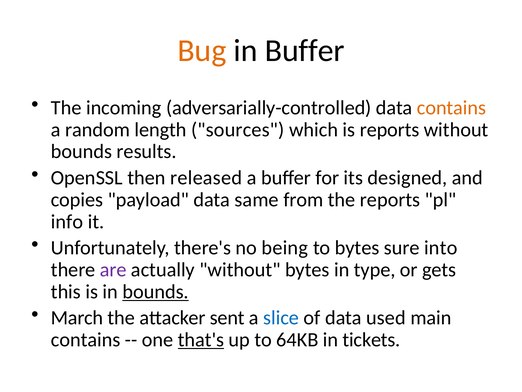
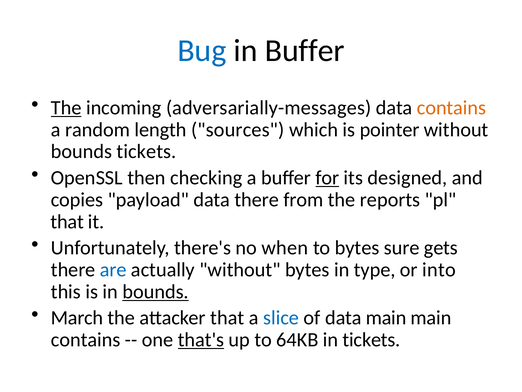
Bug colour: orange -> blue
The at (66, 108) underline: none -> present
adversarially-controlled: adversarially-controlled -> adversarially-messages
is reports: reports -> pointer
bounds results: results -> tickets
released: released -> checking
for underline: none -> present
data same: same -> there
info at (67, 221): info -> that
being: being -> when
into: into -> gets
are colour: purple -> blue
gets: gets -> into
attacker sent: sent -> that
data used: used -> main
